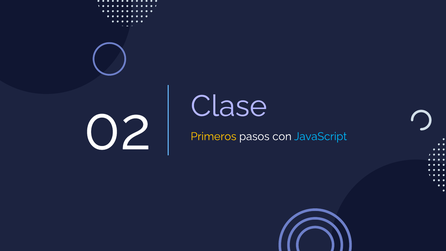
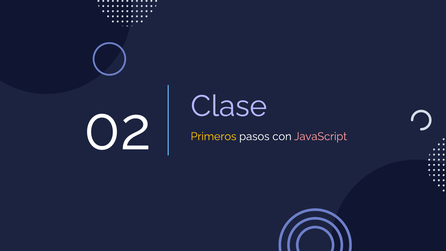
JavaScript colour: light blue -> pink
